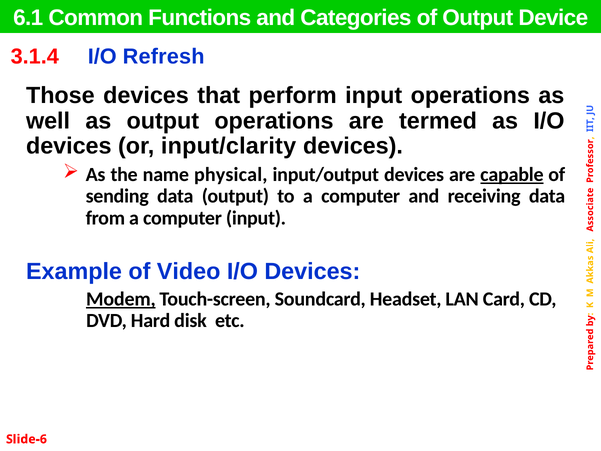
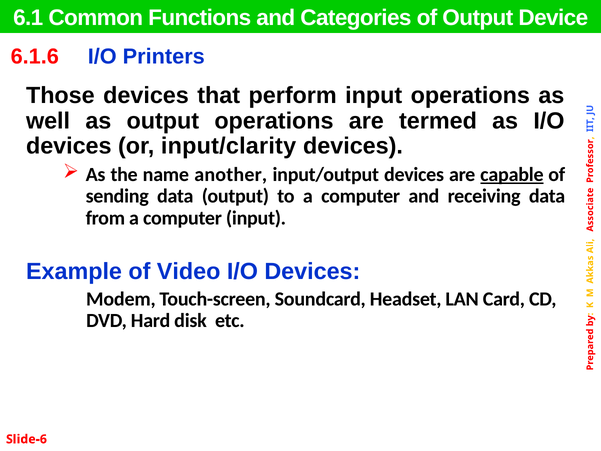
3.1.4: 3.1.4 -> 6.1.6
Refresh: Refresh -> Printers
physical: physical -> another
Modem underline: present -> none
